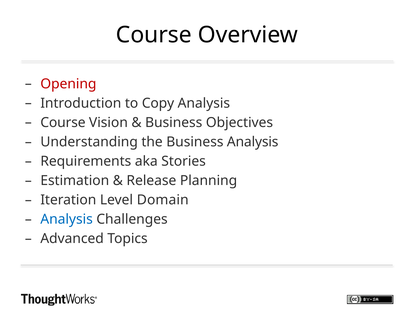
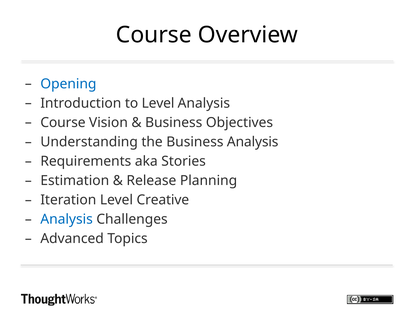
Opening colour: red -> blue
to Copy: Copy -> Level
Domain: Domain -> Creative
